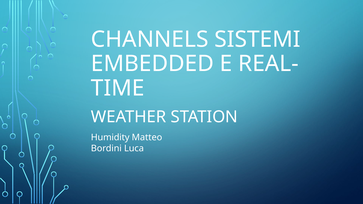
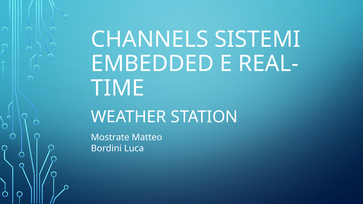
Humidity: Humidity -> Mostrate
